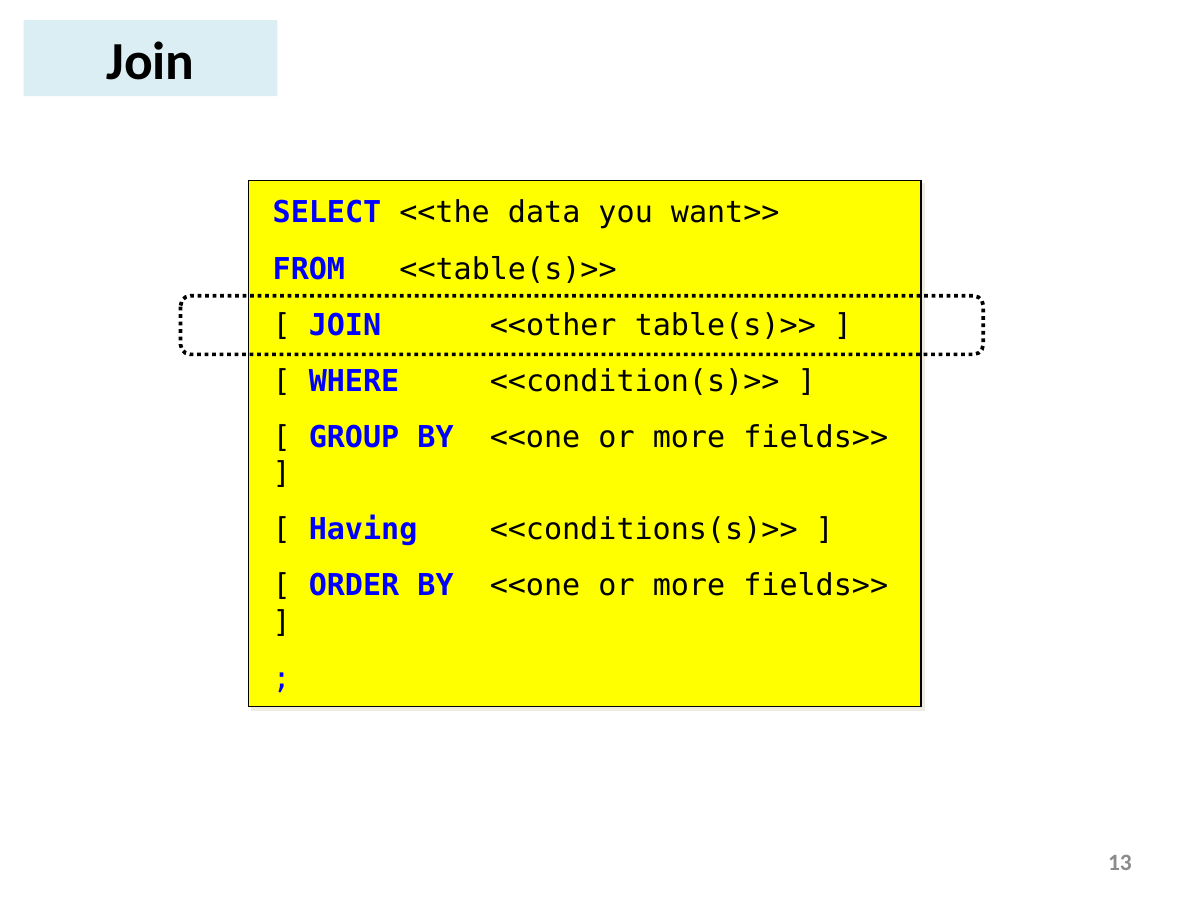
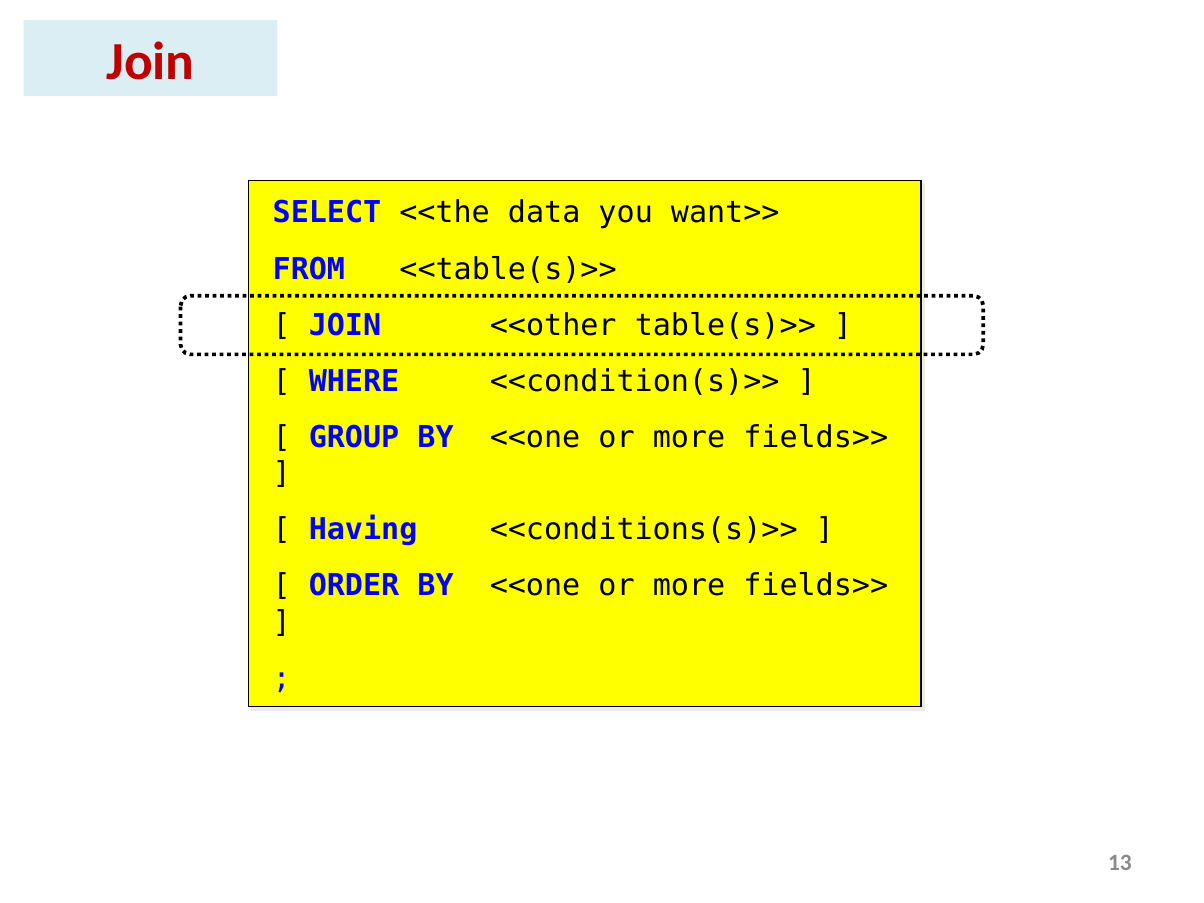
Join at (150, 62) colour: black -> red
